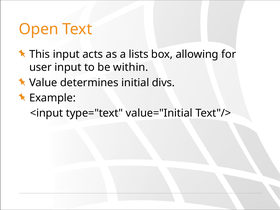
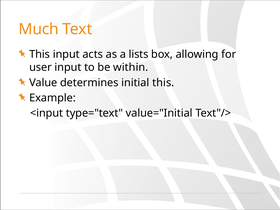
Open: Open -> Much
initial divs: divs -> this
